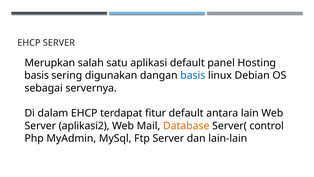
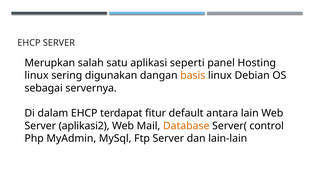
aplikasi default: default -> seperti
basis at (37, 75): basis -> linux
basis at (193, 75) colour: blue -> orange
